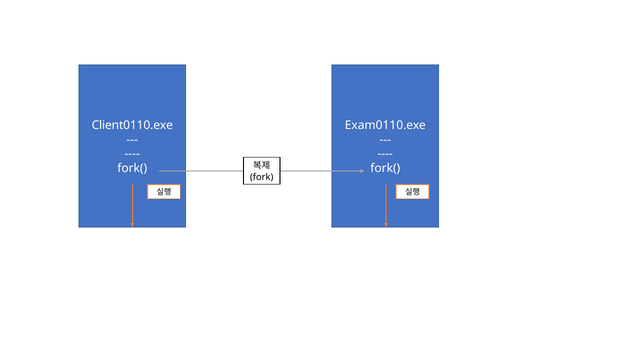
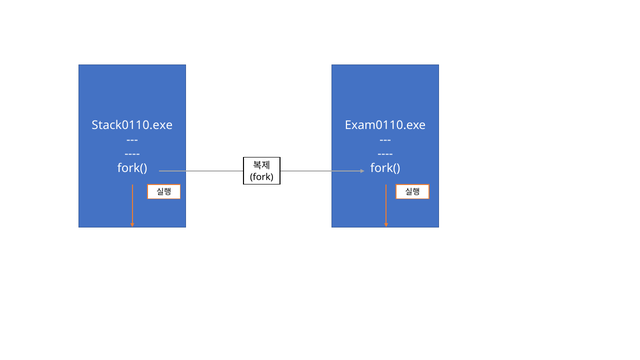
Client0110.exe: Client0110.exe -> Stack0110.exe
